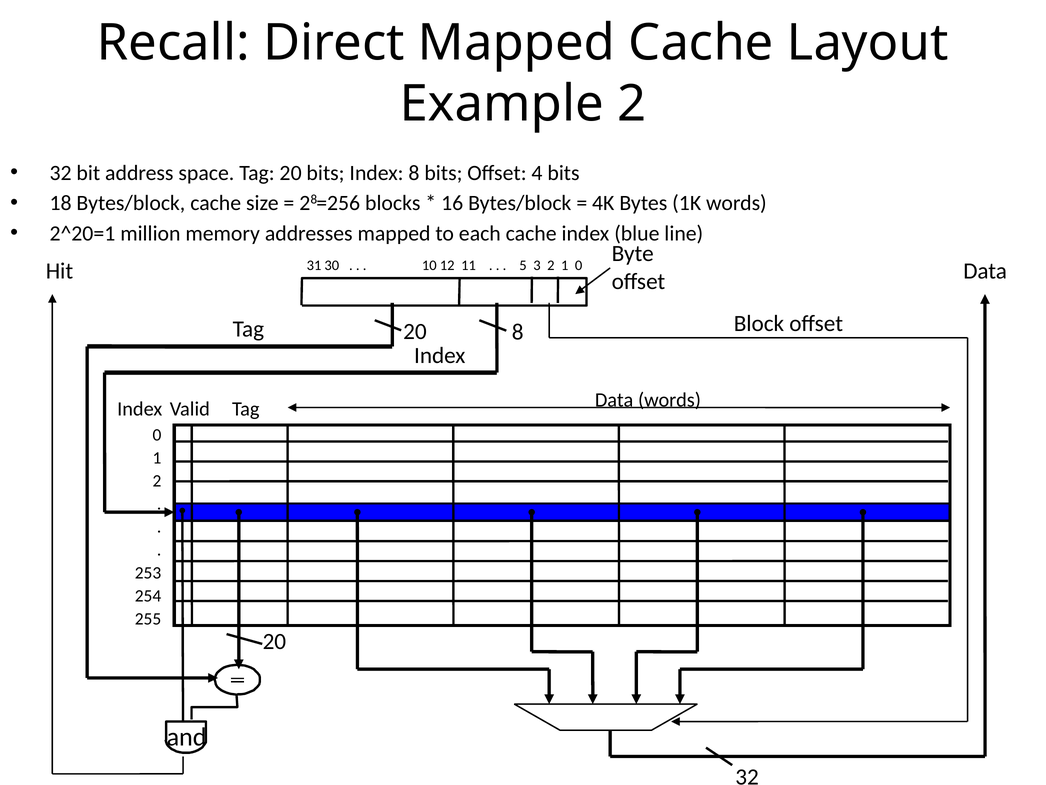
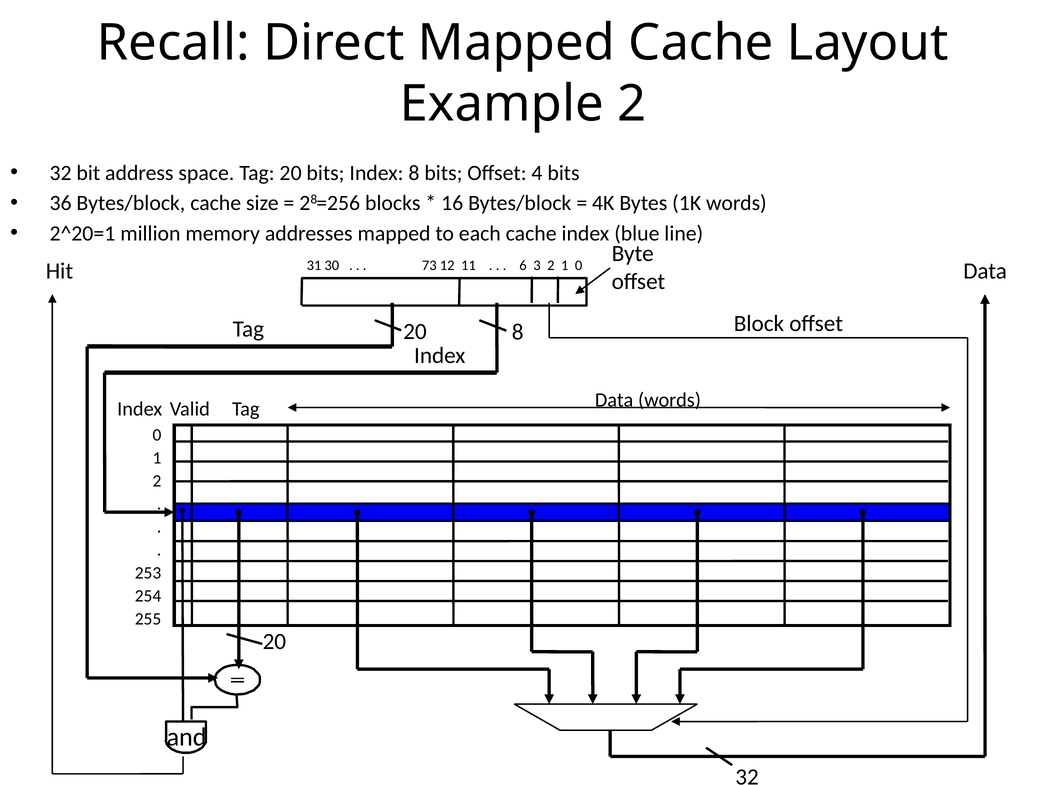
18: 18 -> 36
10: 10 -> 73
5: 5 -> 6
